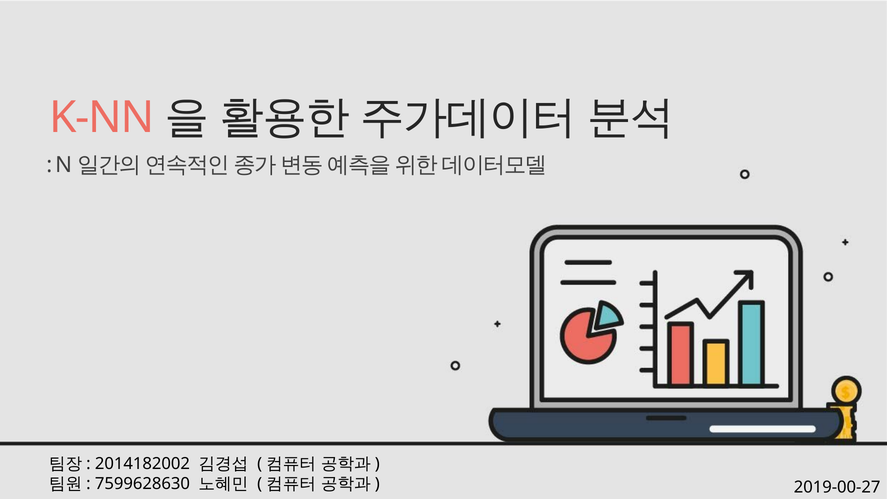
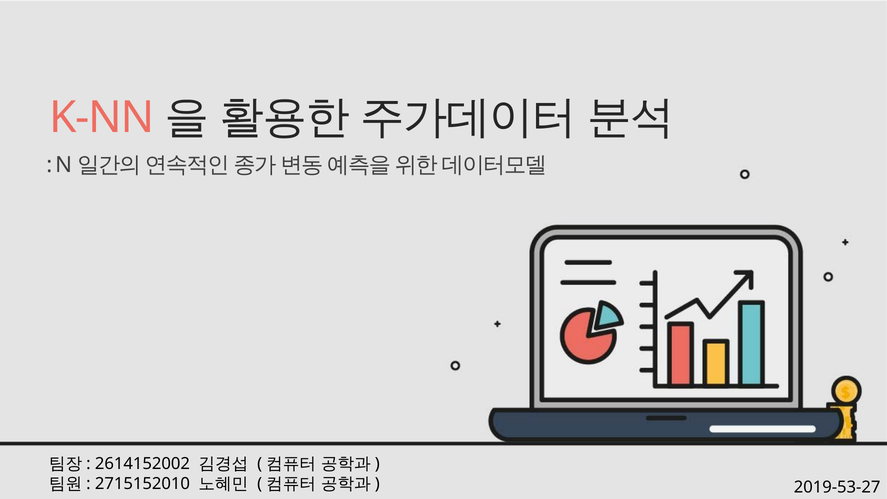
2014182002: 2014182002 -> 2614152002
7599628630: 7599628630 -> 2715152010
2019-00-27: 2019-00-27 -> 2019-53-27
